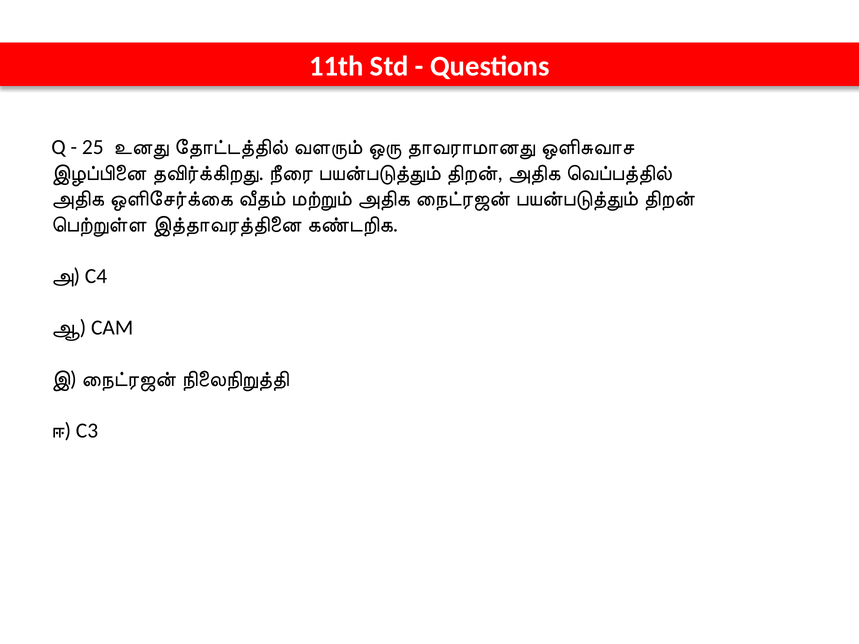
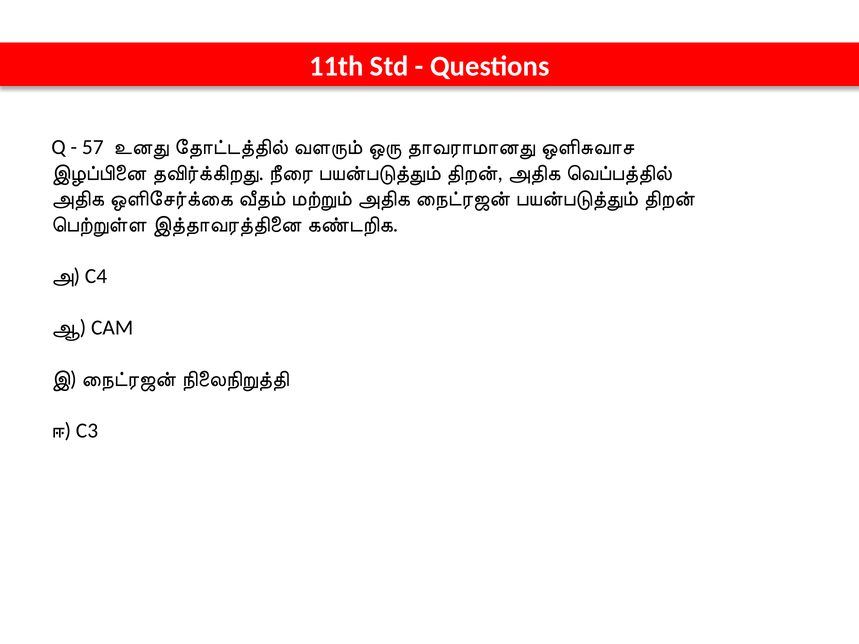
25: 25 -> 57
